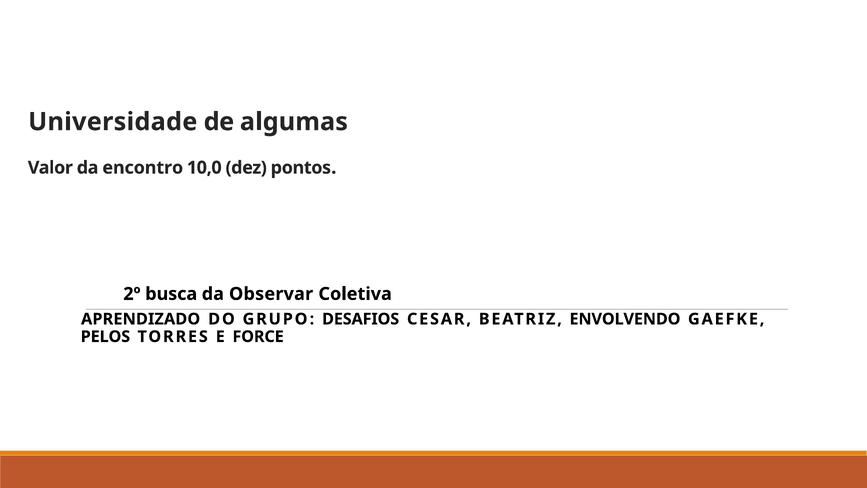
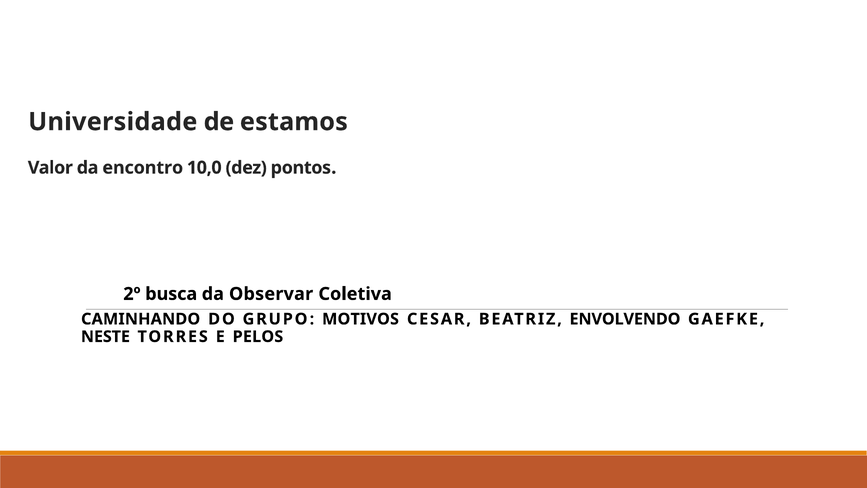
algumas: algumas -> estamos
APRENDIZADO: APRENDIZADO -> CAMINHANDO
DESAFIOS: DESAFIOS -> MOTIVOS
PELOS: PELOS -> NESTE
FORCE: FORCE -> PELOS
